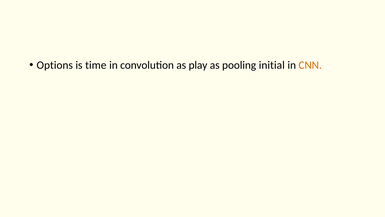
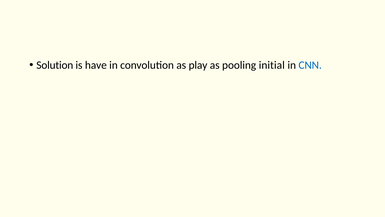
Options: Options -> Solution
time: time -> have
CNN colour: orange -> blue
